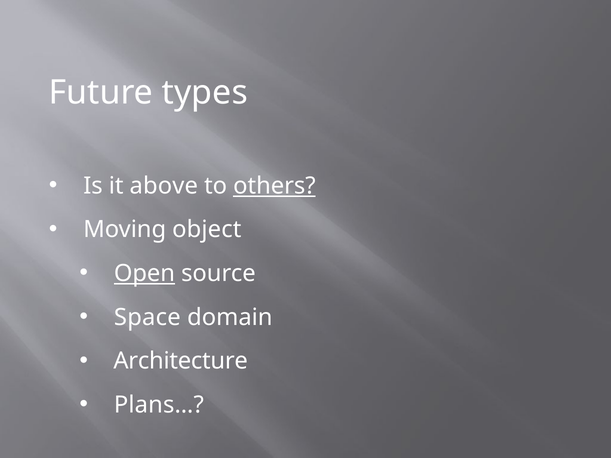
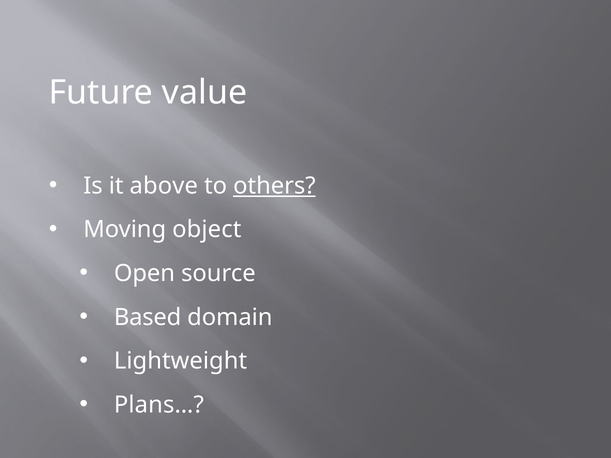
types: types -> value
Open underline: present -> none
Space: Space -> Based
Architecture: Architecture -> Lightweight
